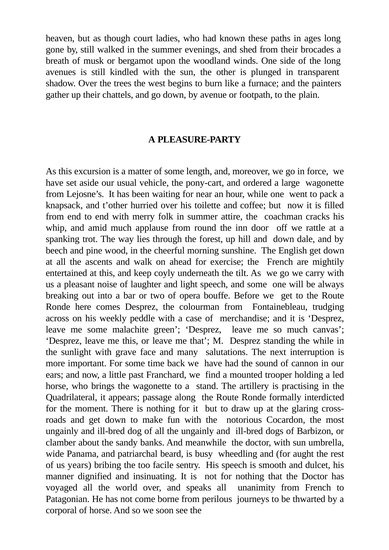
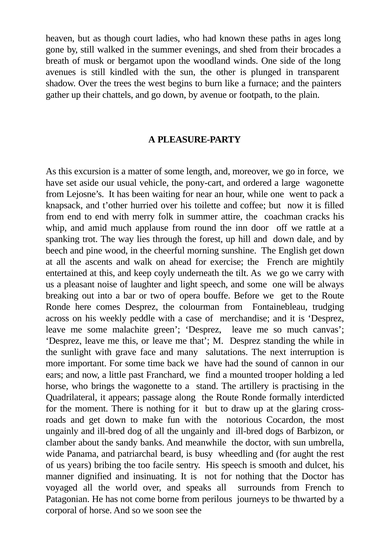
unanimity: unanimity -> surrounds
